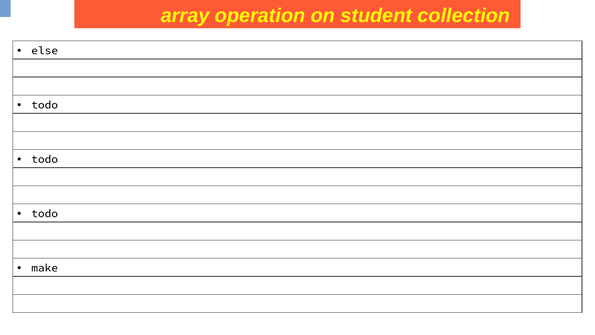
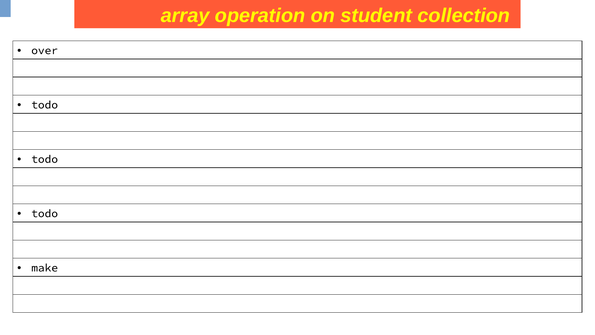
else: else -> over
